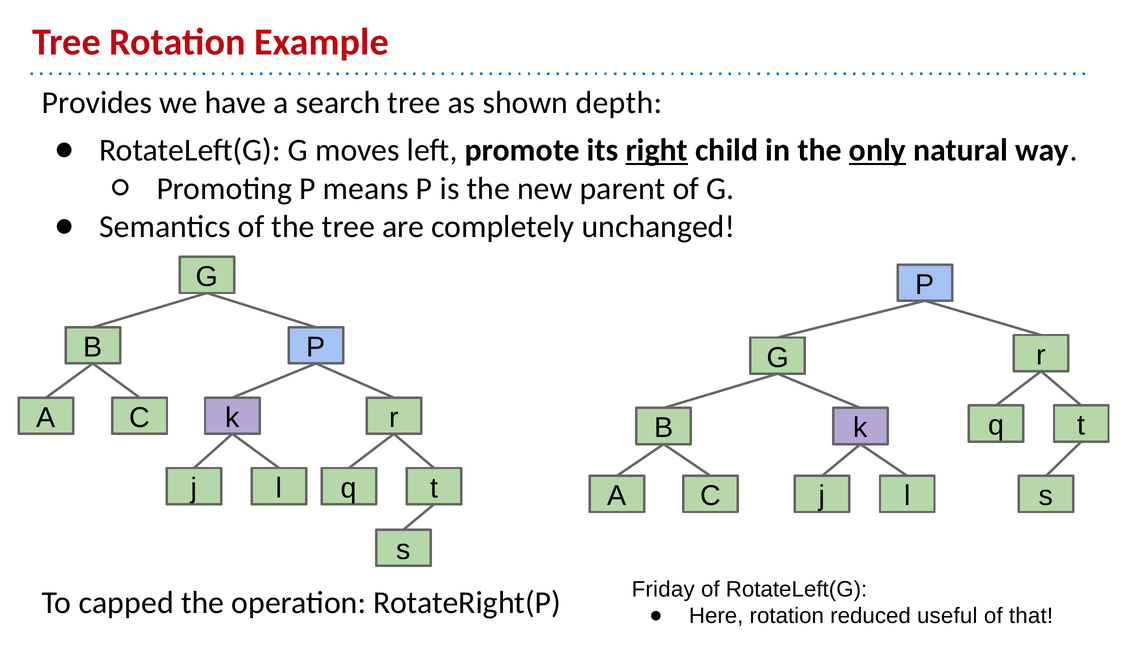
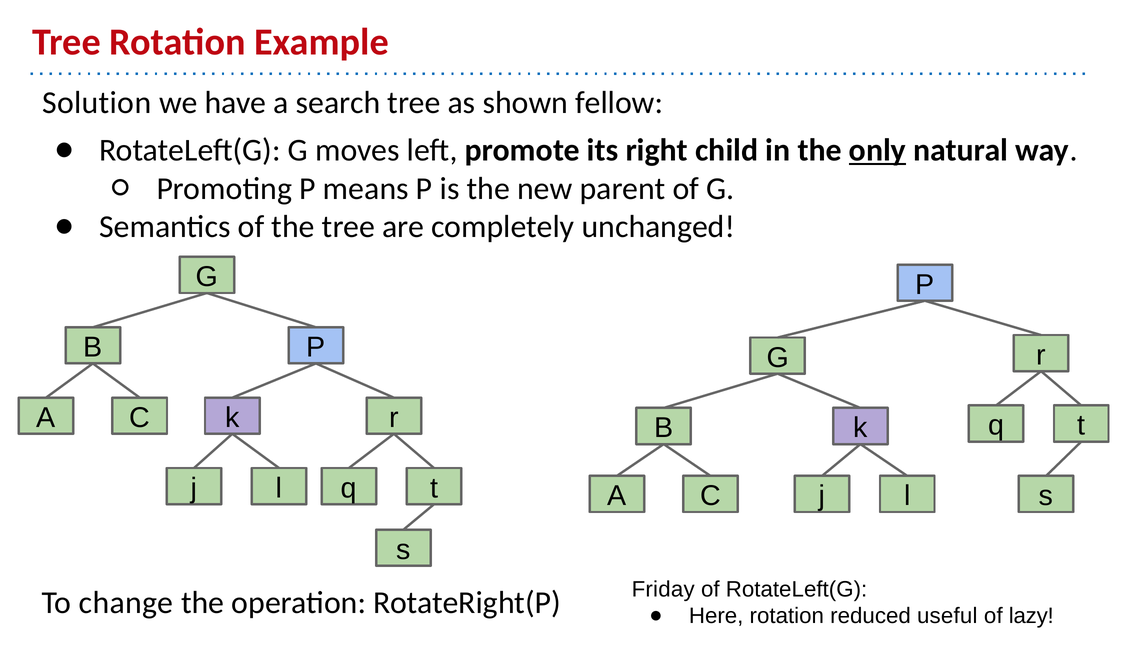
Provides: Provides -> Solution
depth: depth -> fellow
right underline: present -> none
capped: capped -> change
that: that -> lazy
